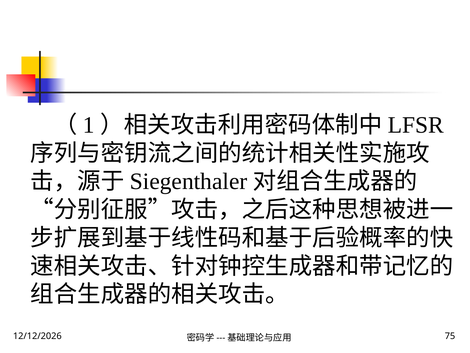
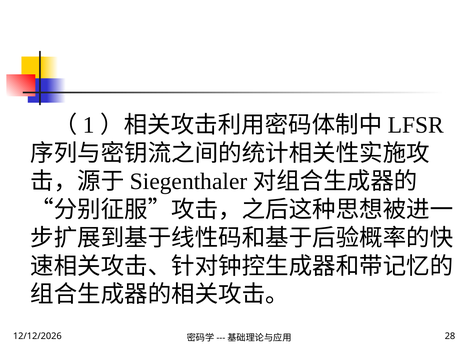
75: 75 -> 28
